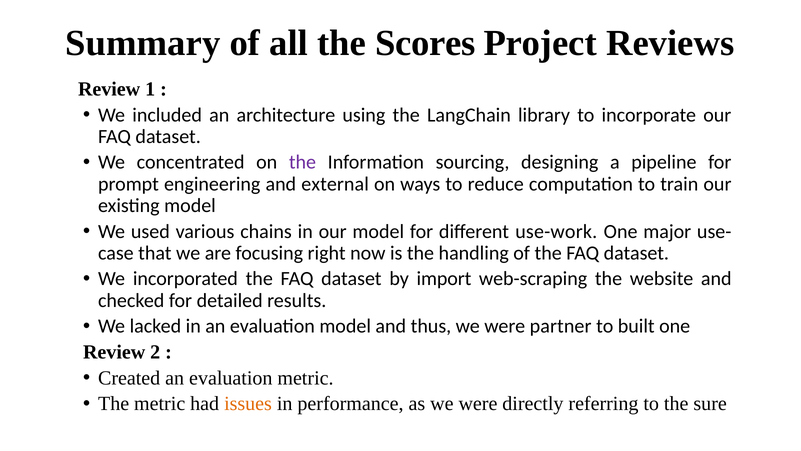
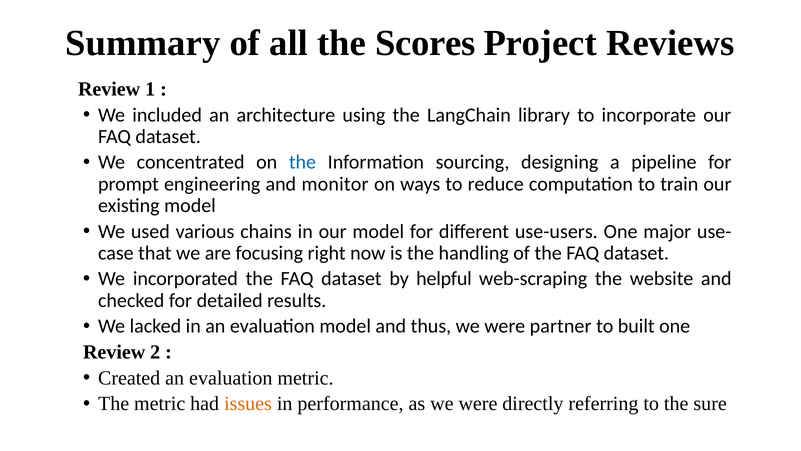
the at (303, 162) colour: purple -> blue
external: external -> monitor
use-work: use-work -> use-users
import: import -> helpful
